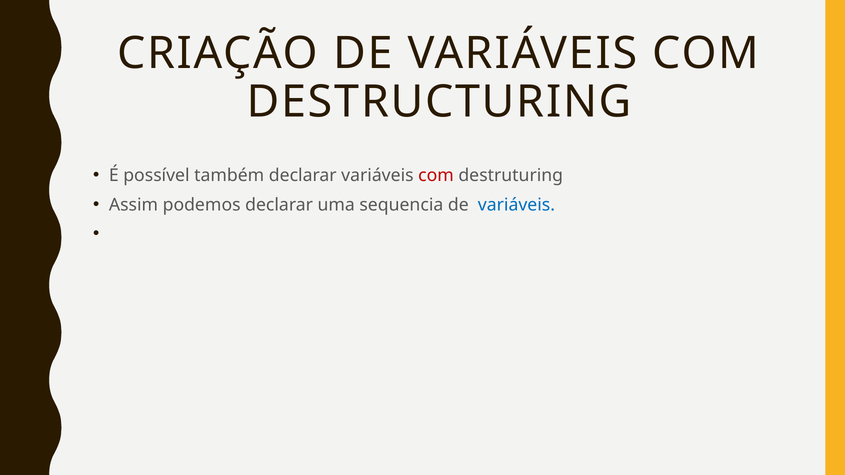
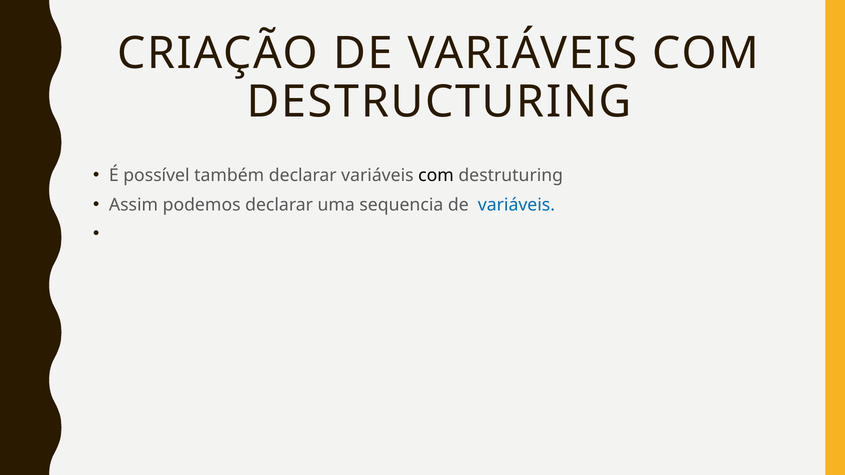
com at (436, 176) colour: red -> black
